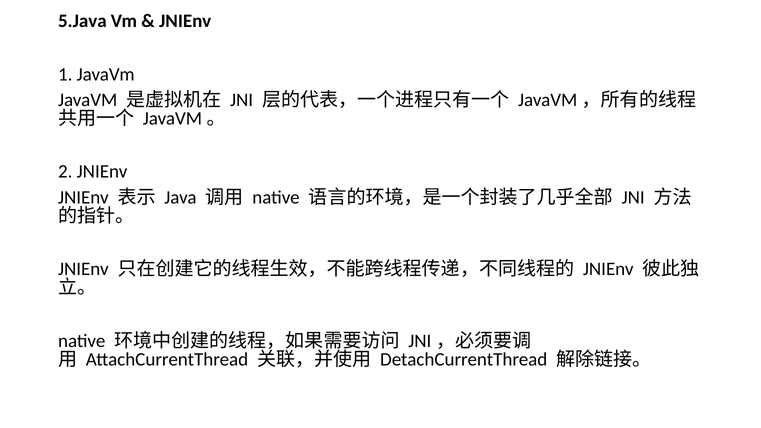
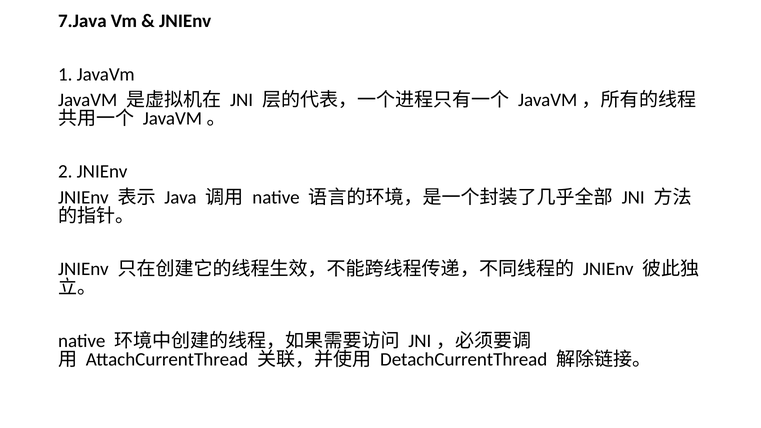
5.Java: 5.Java -> 7.Java
